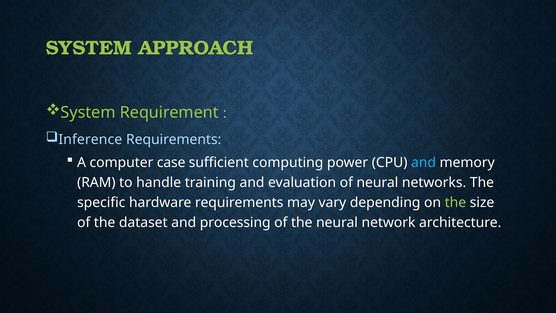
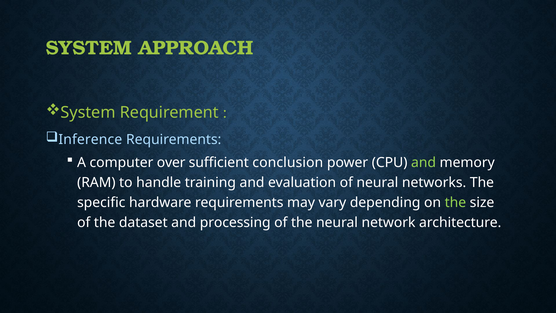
case: case -> over
computing: computing -> conclusion
and at (424, 162) colour: light blue -> light green
